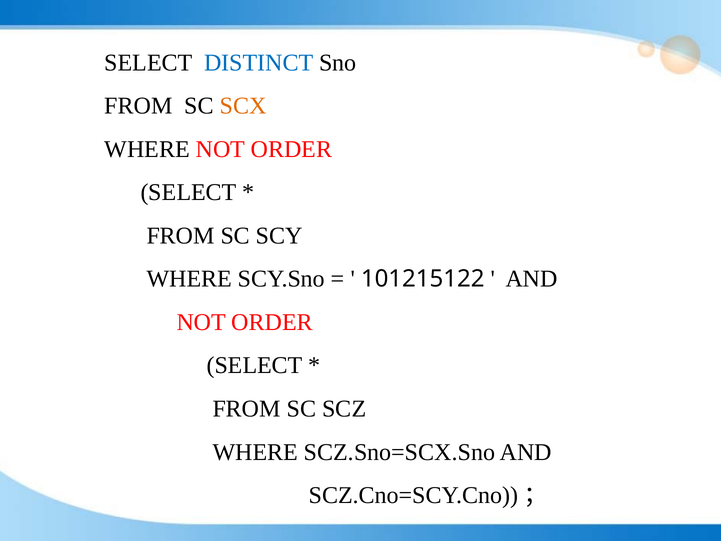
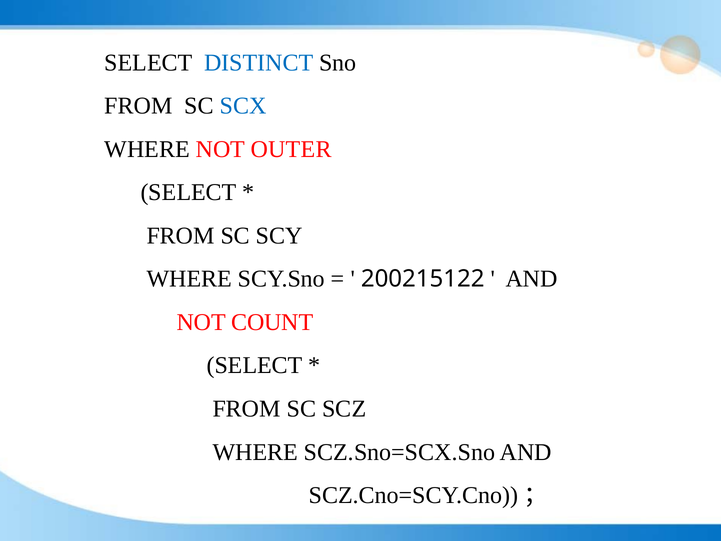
SCX colour: orange -> blue
WHERE NOT ORDER: ORDER -> OUTER
101215122: 101215122 -> 200215122
ORDER at (272, 322): ORDER -> COUNT
